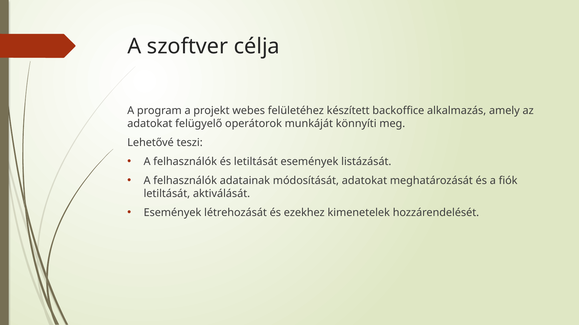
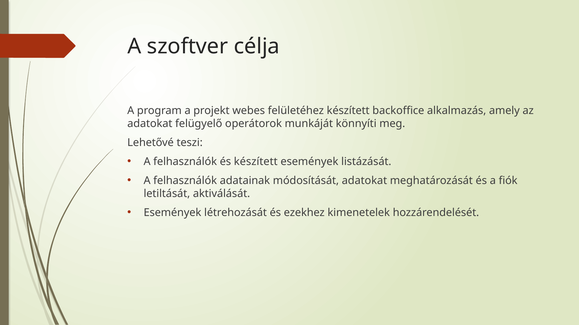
és letiltását: letiltását -> készített
